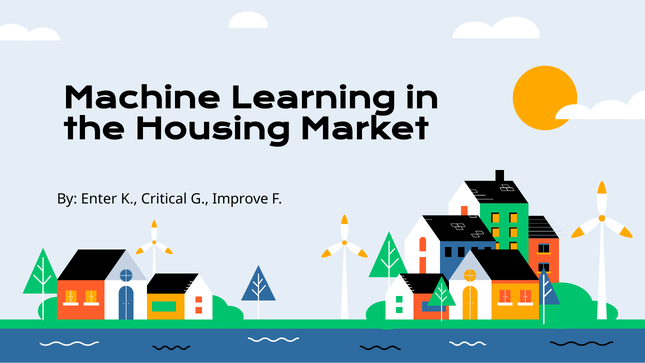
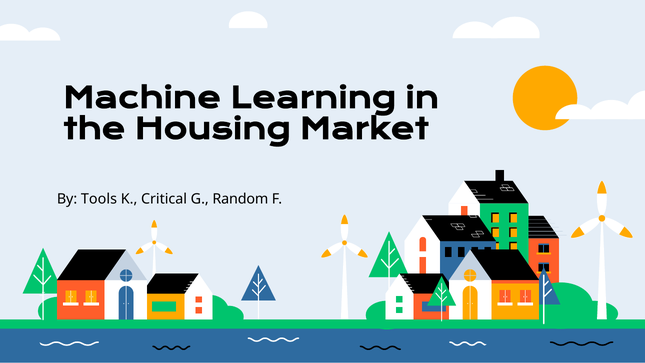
Enter: Enter -> Tools
Improve: Improve -> Random
